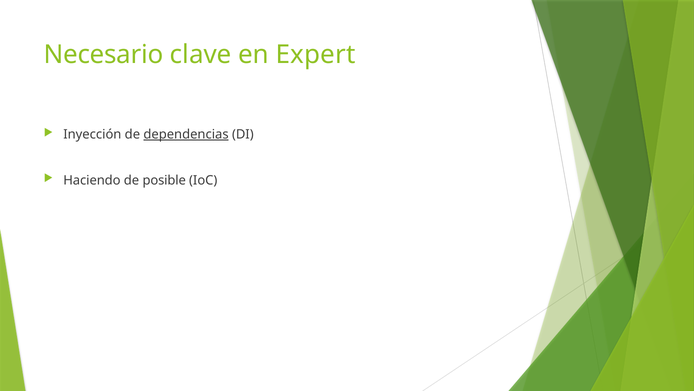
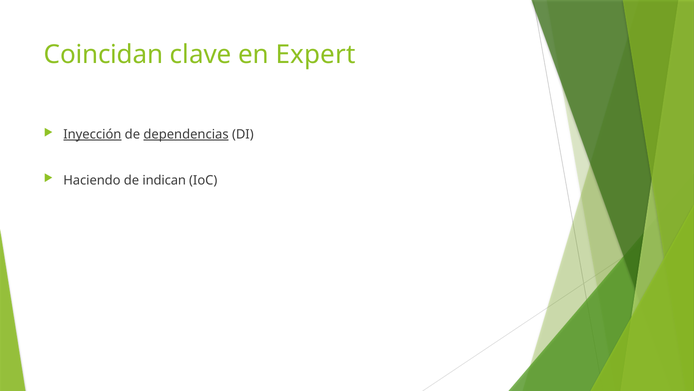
Necesario: Necesario -> Coincidan
Inyección underline: none -> present
posible: posible -> indican
